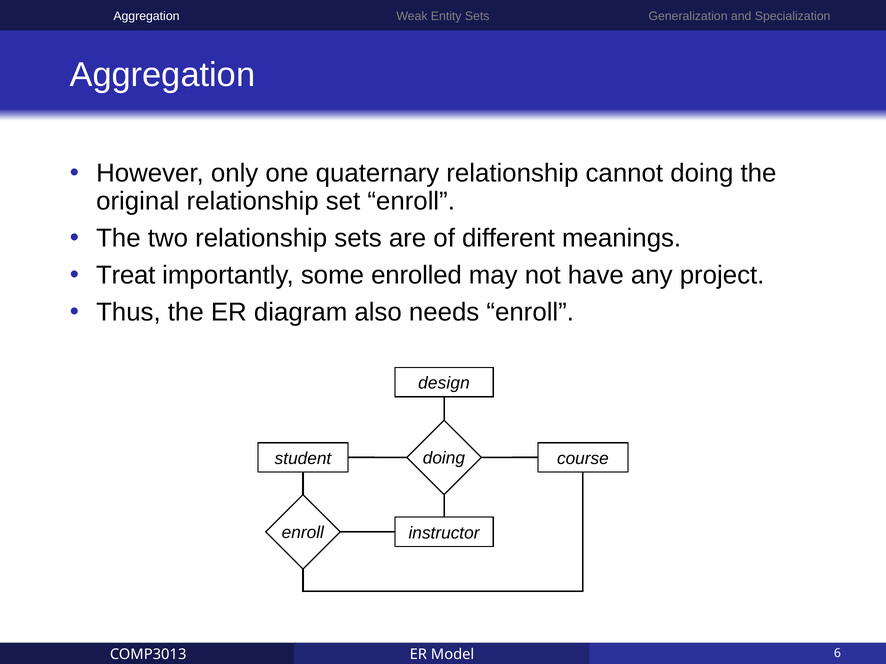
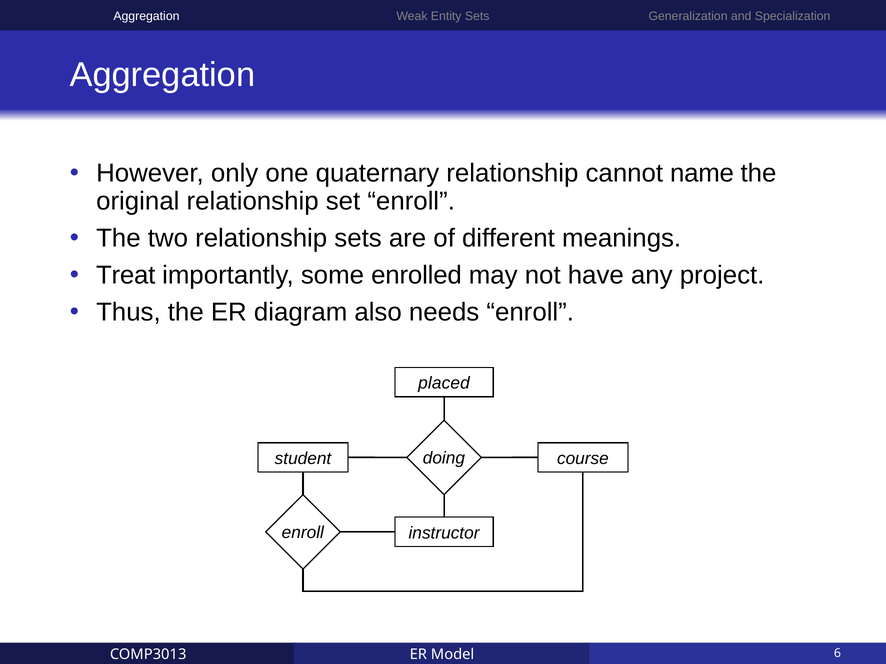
cannot doing: doing -> name
design: design -> placed
